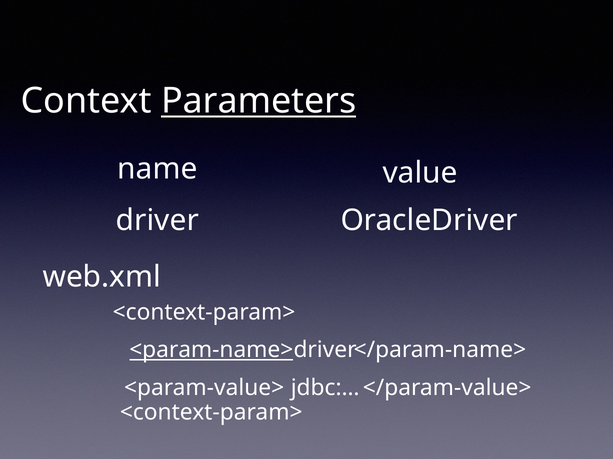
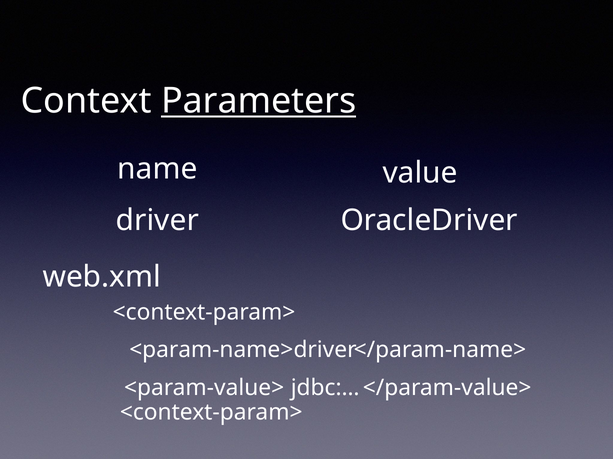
<param-name> underline: present -> none
